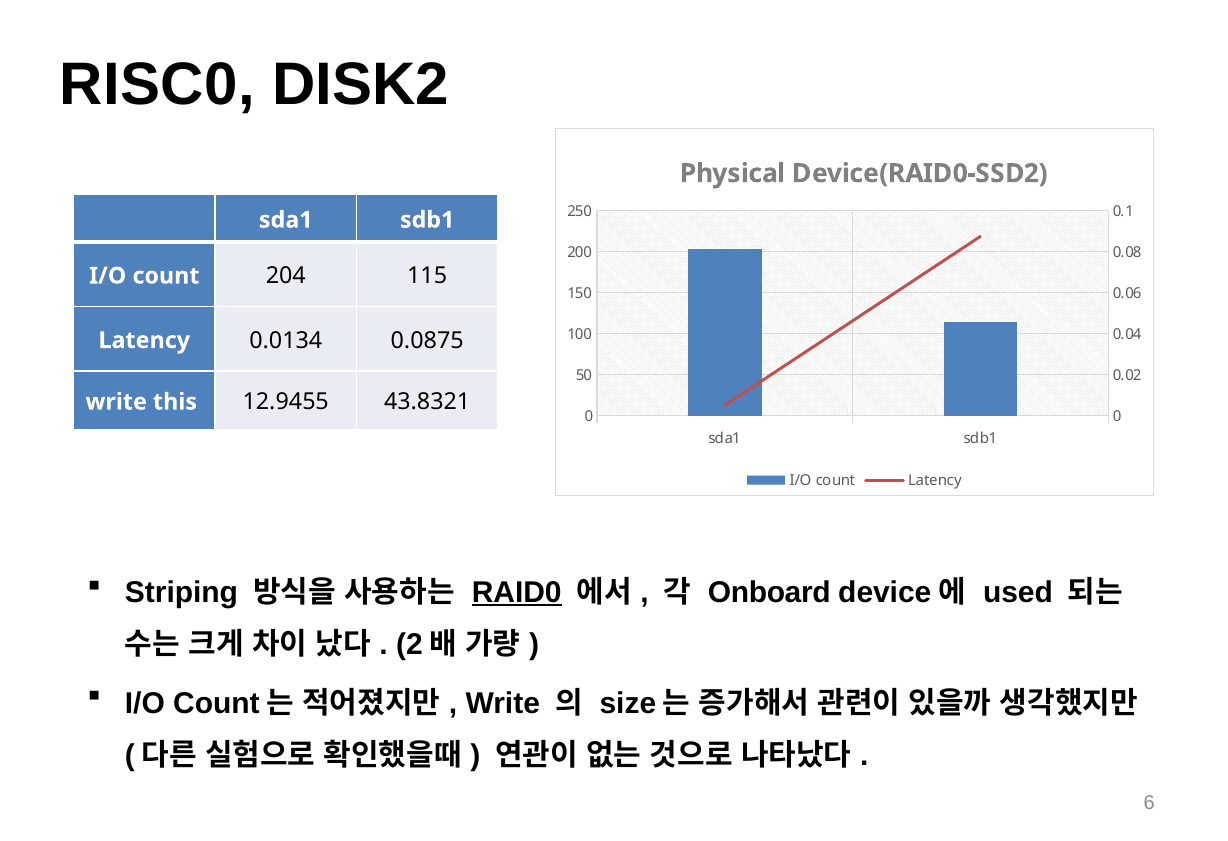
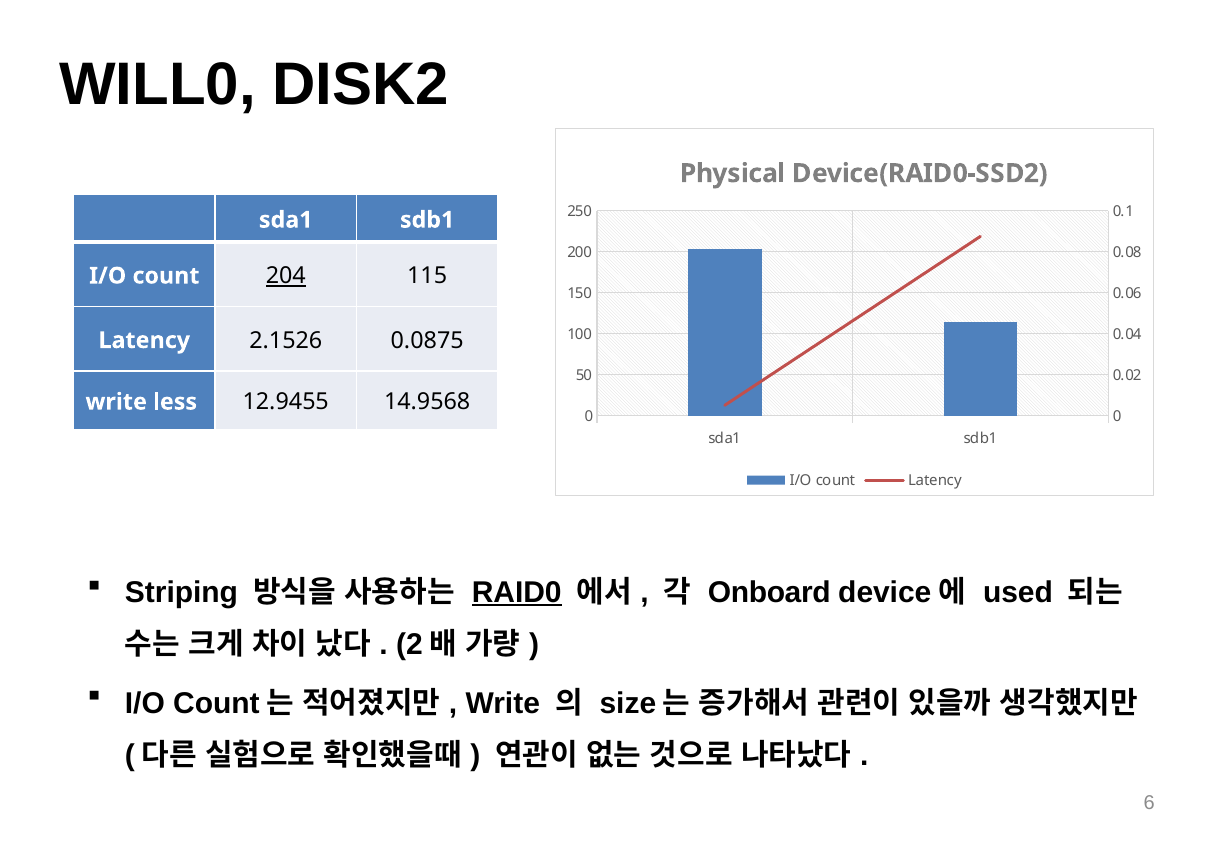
RISC0: RISC0 -> WILL0
204 underline: none -> present
0.0134: 0.0134 -> 2.1526
this: this -> less
43.8321: 43.8321 -> 14.9568
